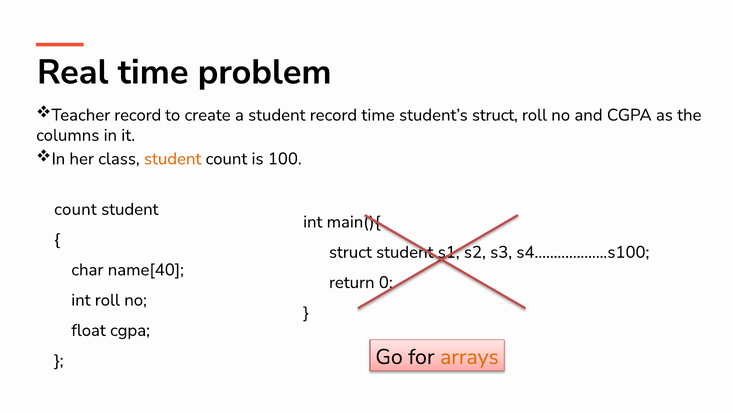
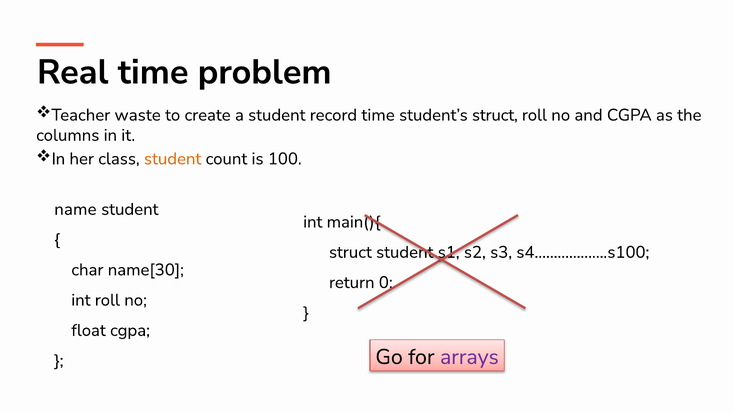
Teacher record: record -> waste
count at (75, 209): count -> name
name[40: name[40 -> name[30
arrays colour: orange -> purple
